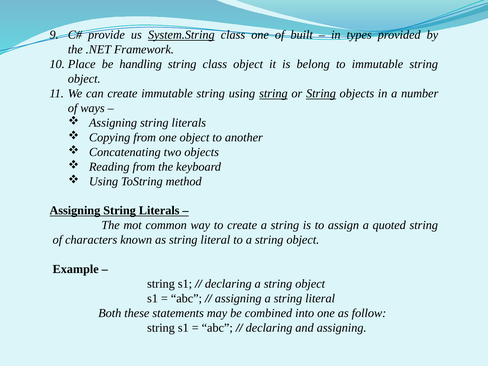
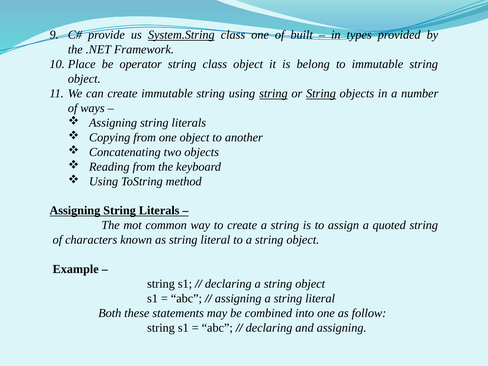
handling: handling -> operator
